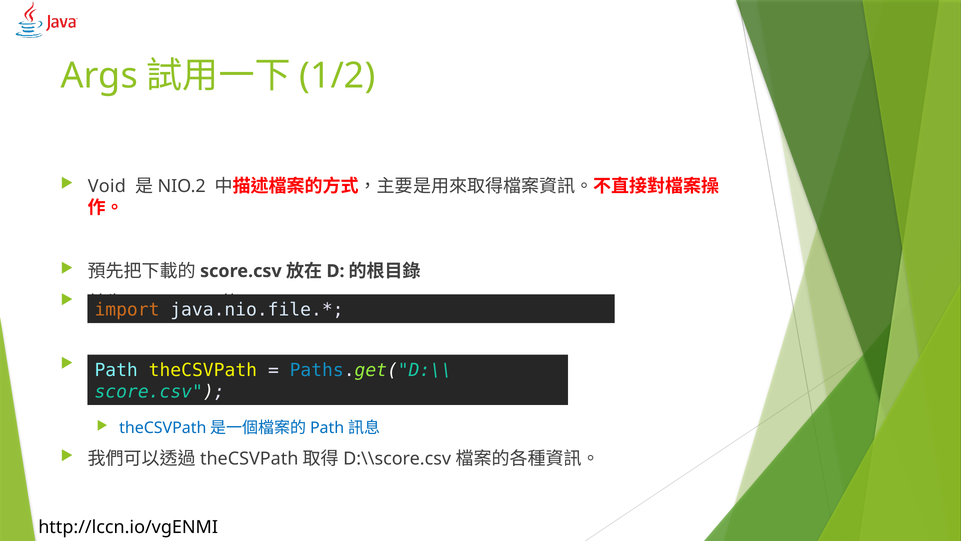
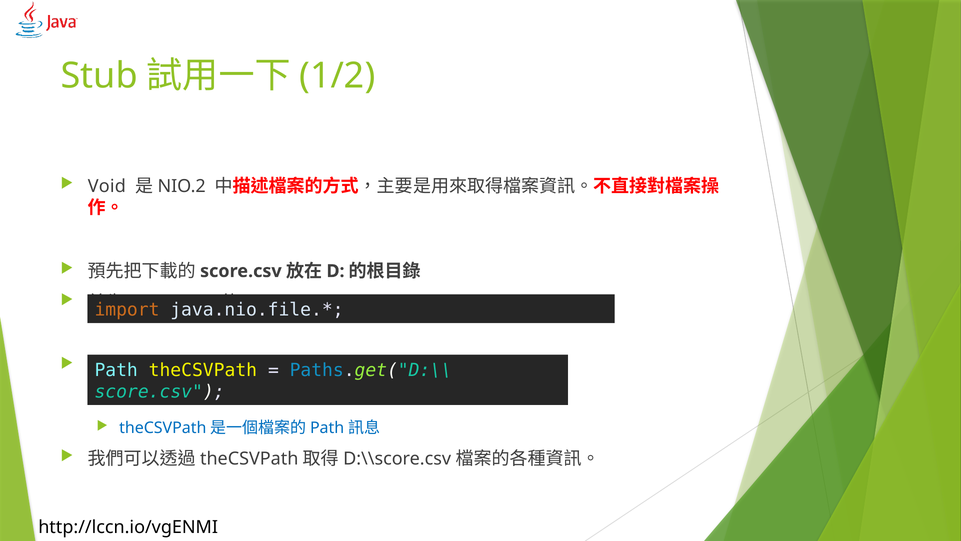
Args: Args -> Stub
